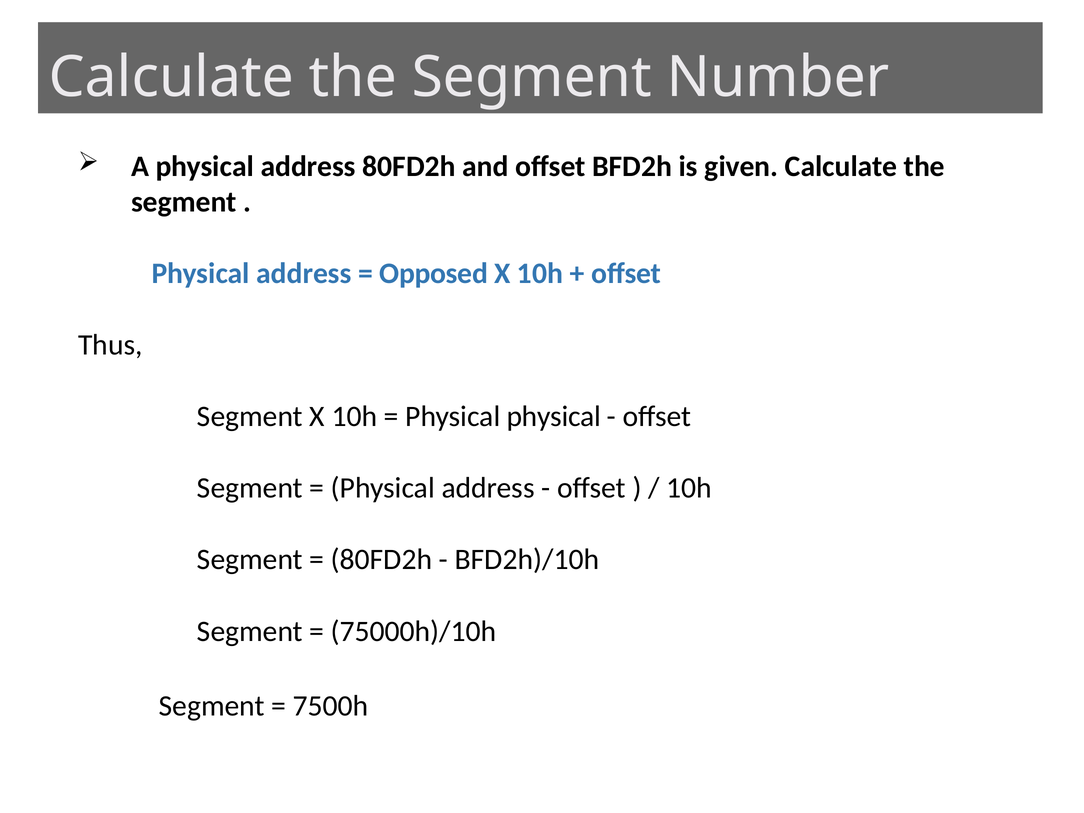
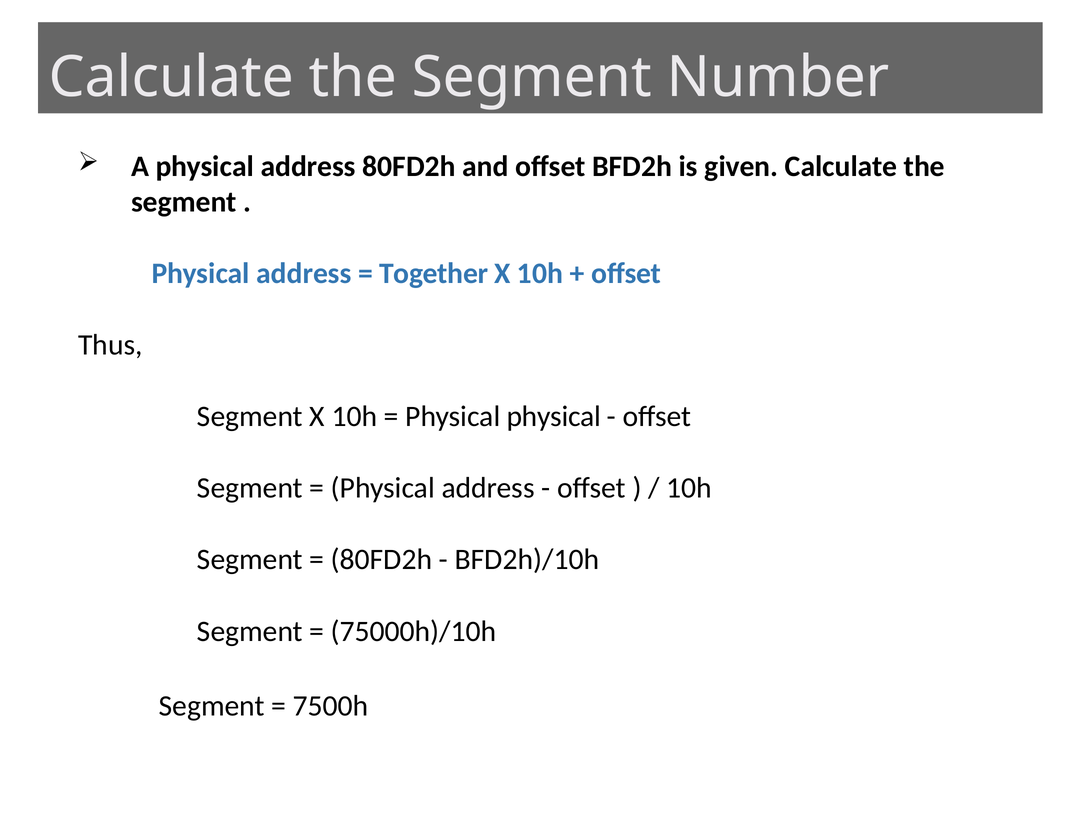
Opposed: Opposed -> Together
